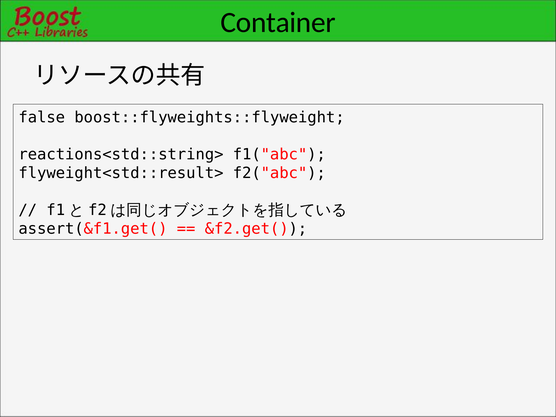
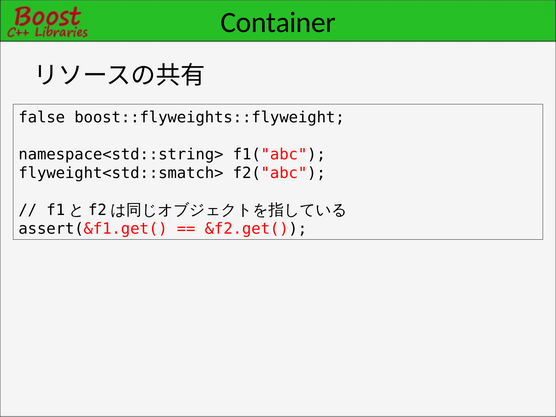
reactions<std::string>: reactions<std::string> -> namespace<std::string>
flyweight<std::result>: flyweight<std::result> -> flyweight<std::smatch>
